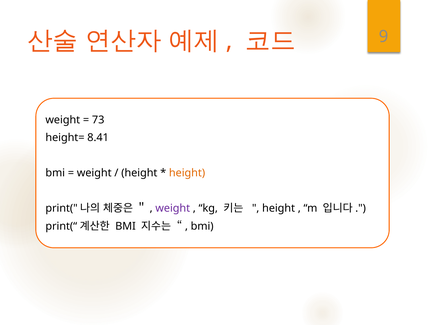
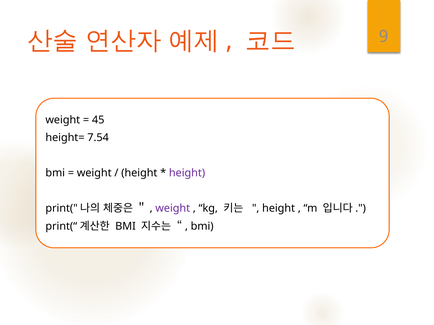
73: 73 -> 45
8.41: 8.41 -> 7.54
height at (187, 173) colour: orange -> purple
